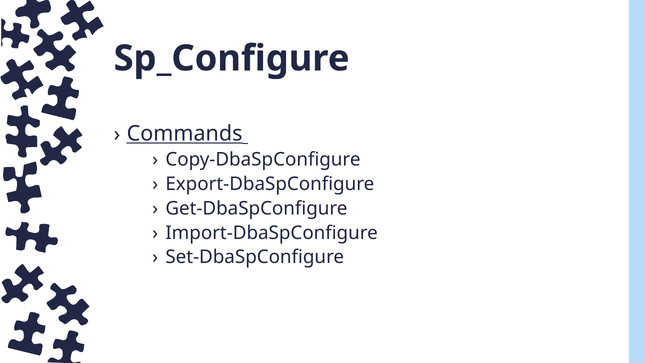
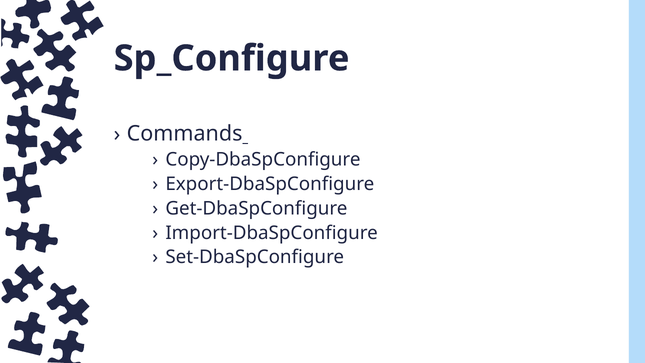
Commands underline: present -> none
